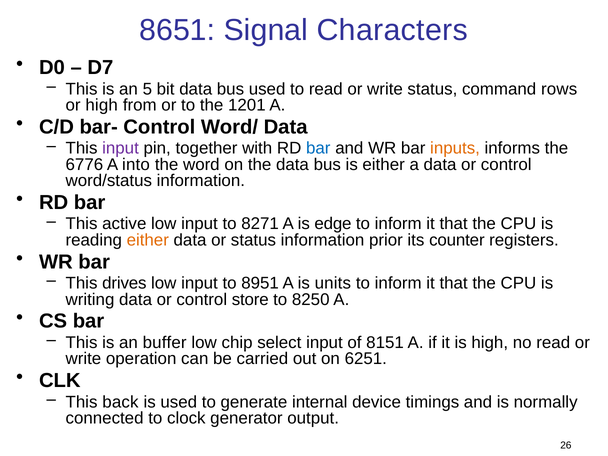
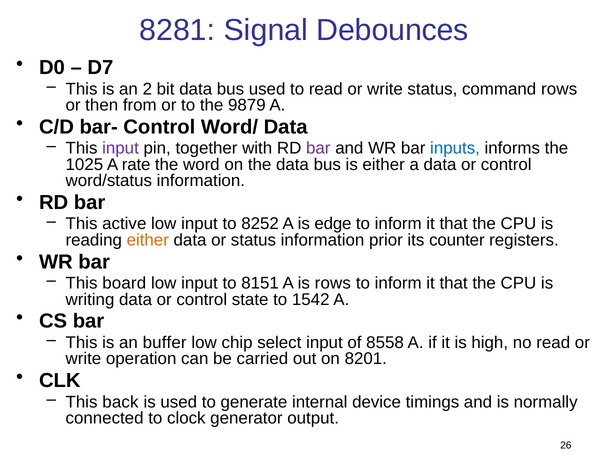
8651: 8651 -> 8281
Characters: Characters -> Debounces
5: 5 -> 2
or high: high -> then
1201: 1201 -> 9879
bar at (318, 148) colour: blue -> purple
inputs colour: orange -> blue
6776: 6776 -> 1025
into: into -> rate
8271: 8271 -> 8252
drives: drives -> board
8951: 8951 -> 8151
is units: units -> rows
store: store -> state
8250: 8250 -> 1542
8151: 8151 -> 8558
6251: 6251 -> 8201
